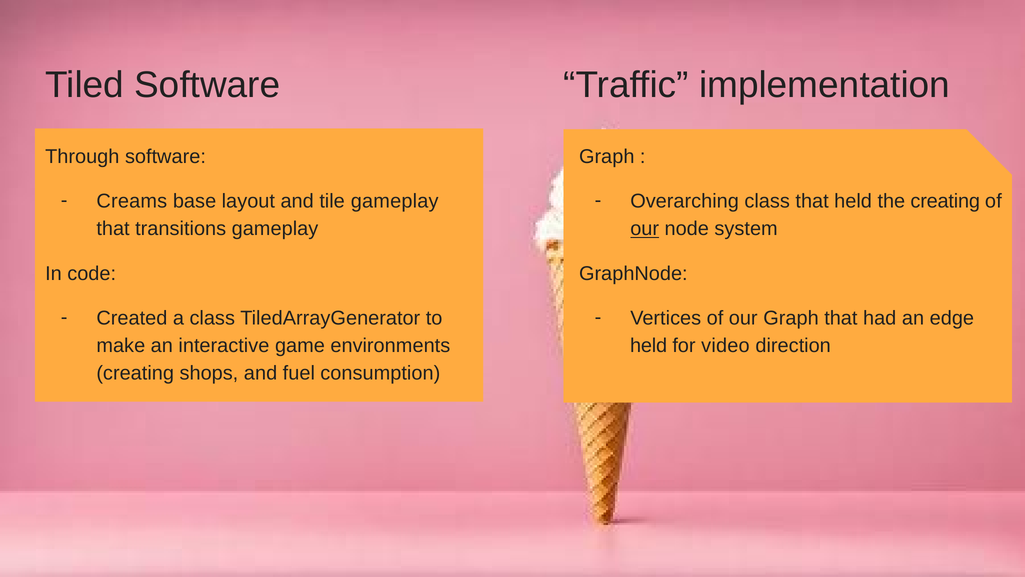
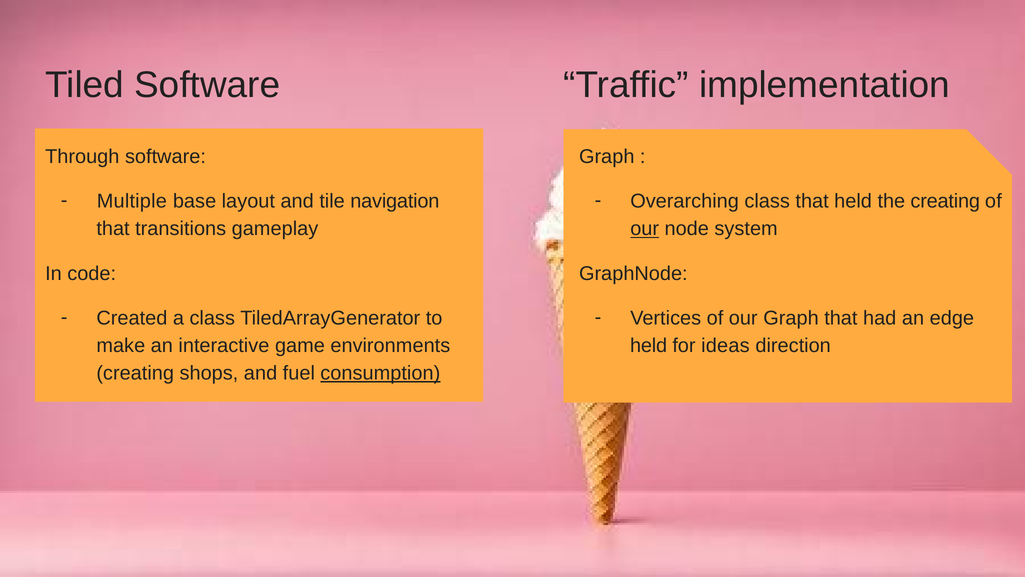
Creams: Creams -> Multiple
tile gameplay: gameplay -> navigation
video: video -> ideas
consumption underline: none -> present
